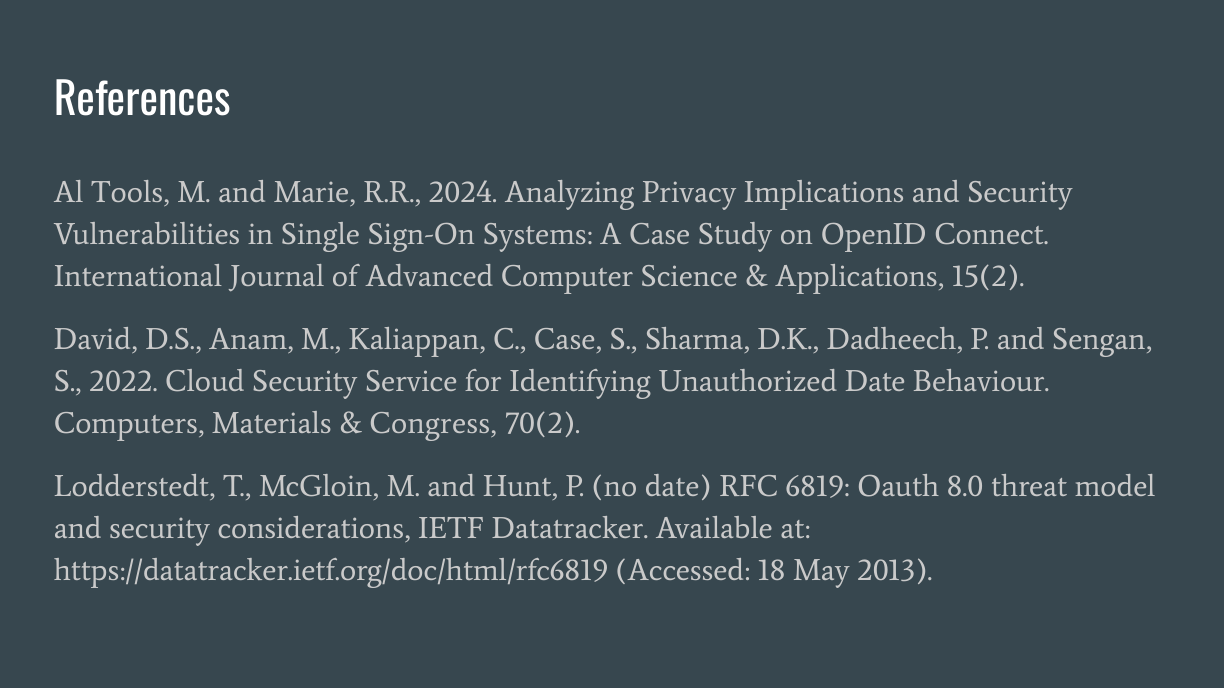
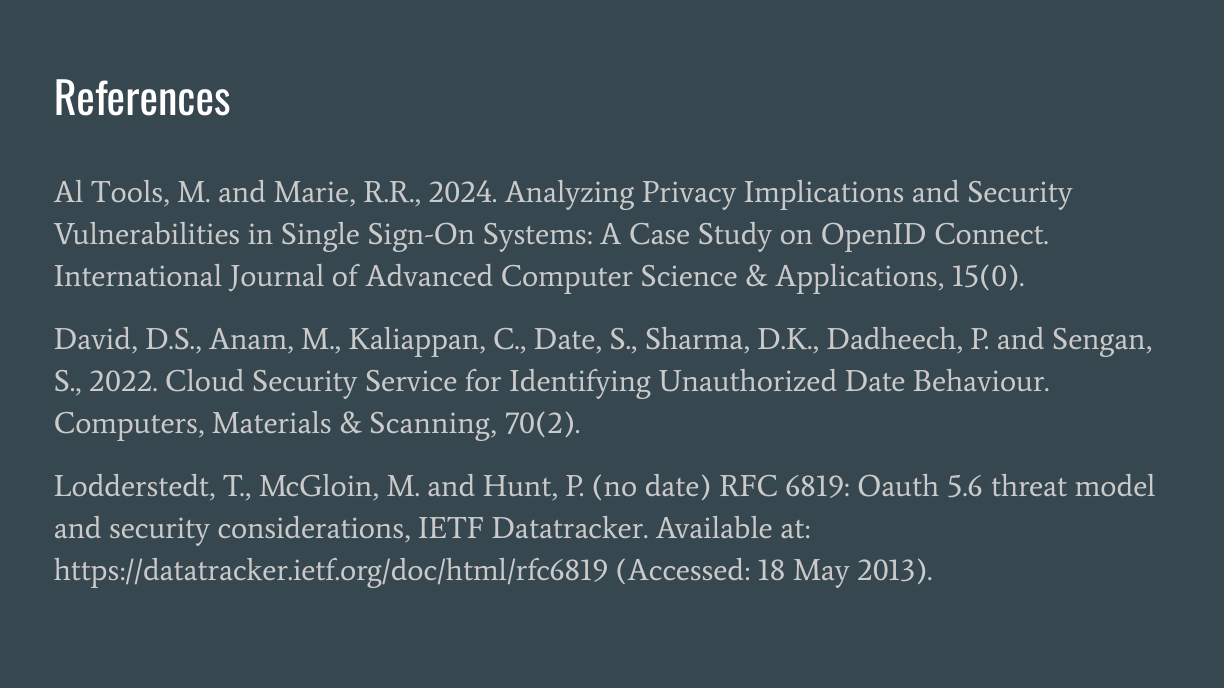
15(2: 15(2 -> 15(0
C Case: Case -> Date
Congress: Congress -> Scanning
8.0: 8.0 -> 5.6
